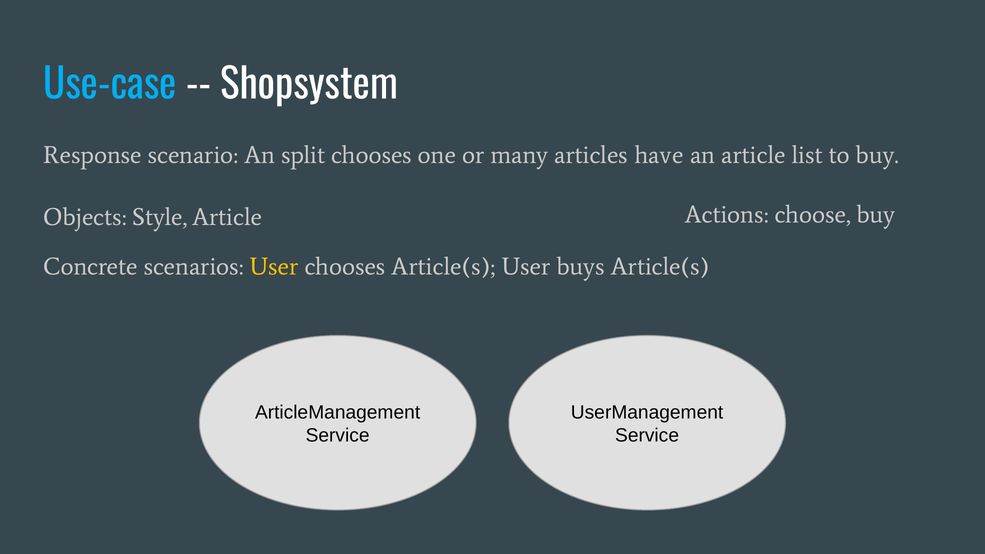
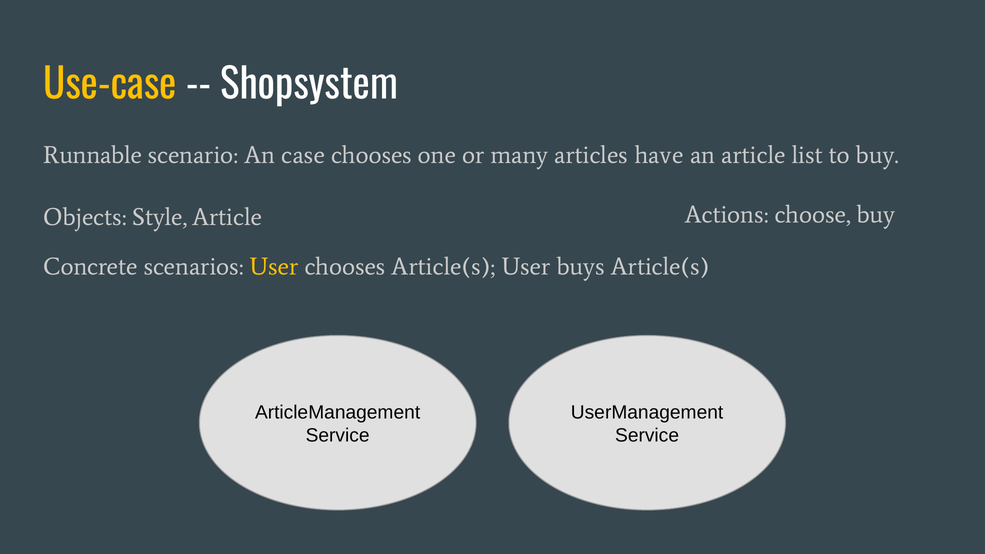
Use-case colour: light blue -> yellow
Response: Response -> Runnable
split: split -> case
